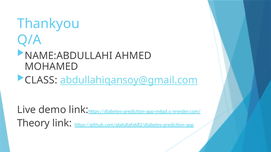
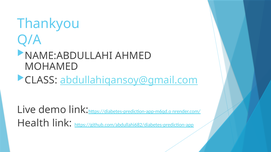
Theory: Theory -> Health
